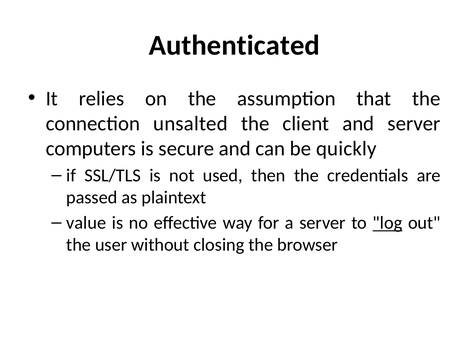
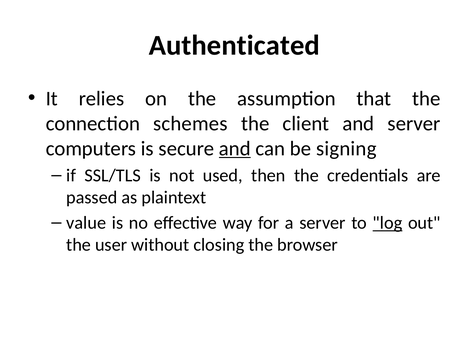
unsalted: unsalted -> schemes
and at (235, 148) underline: none -> present
quickly: quickly -> signing
